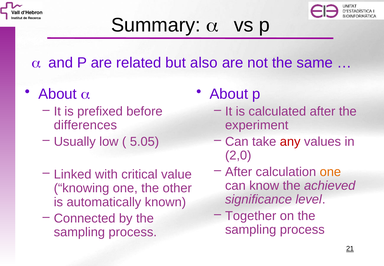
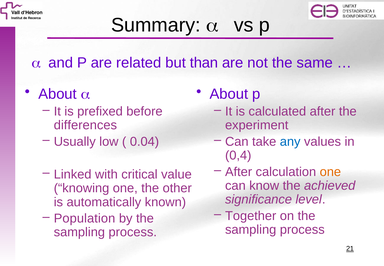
also: also -> than
5.05: 5.05 -> 0.04
any colour: red -> blue
2,0: 2,0 -> 0,4
Connected: Connected -> Population
